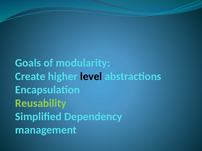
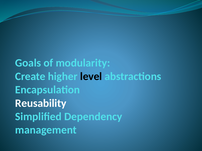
Reusability colour: light green -> white
